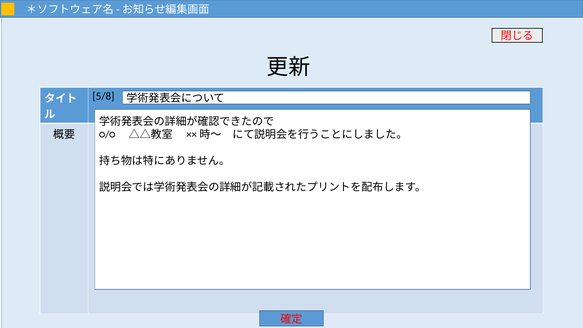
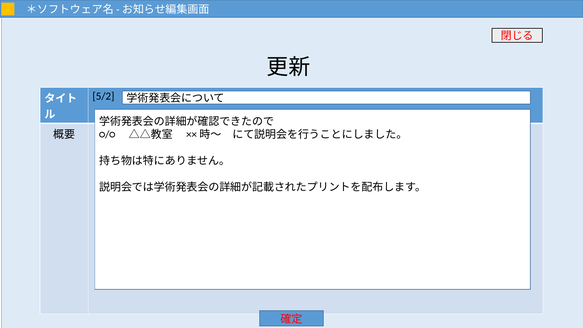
5/8: 5/8 -> 5/2
